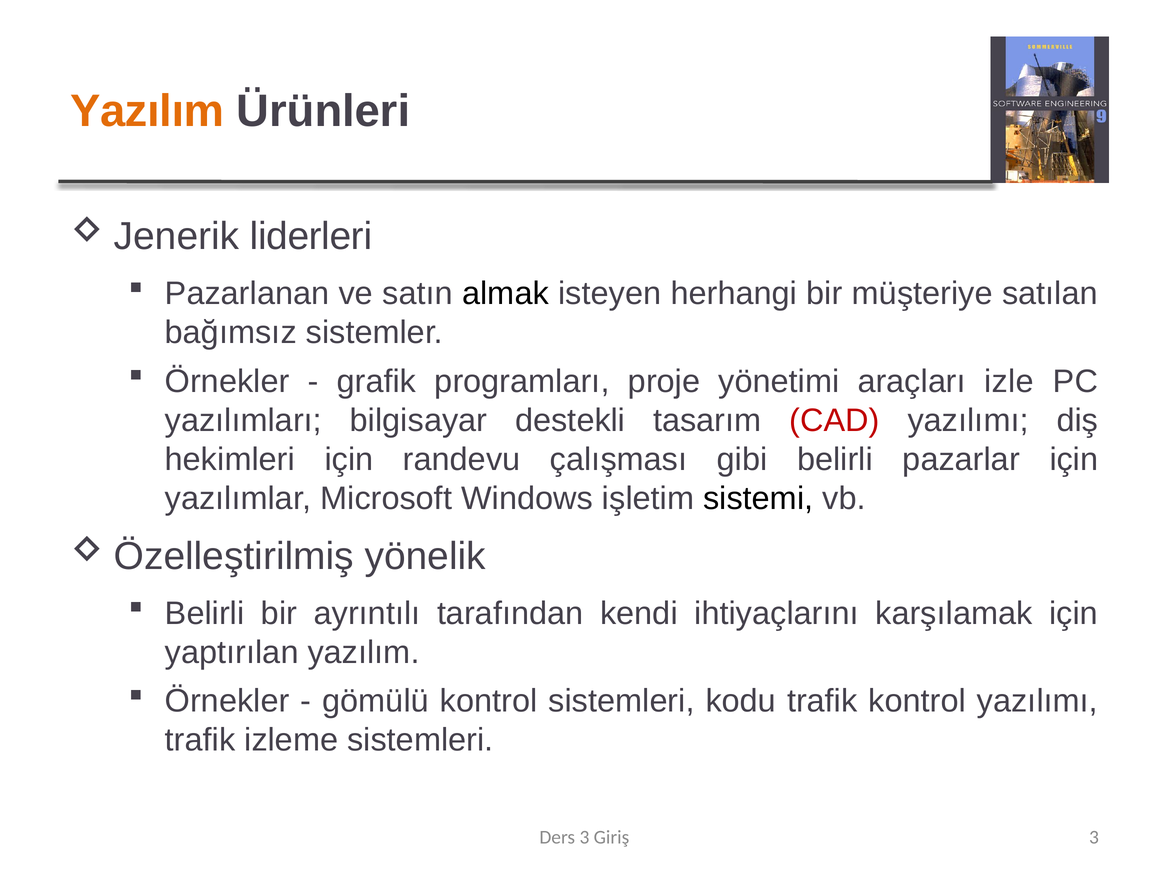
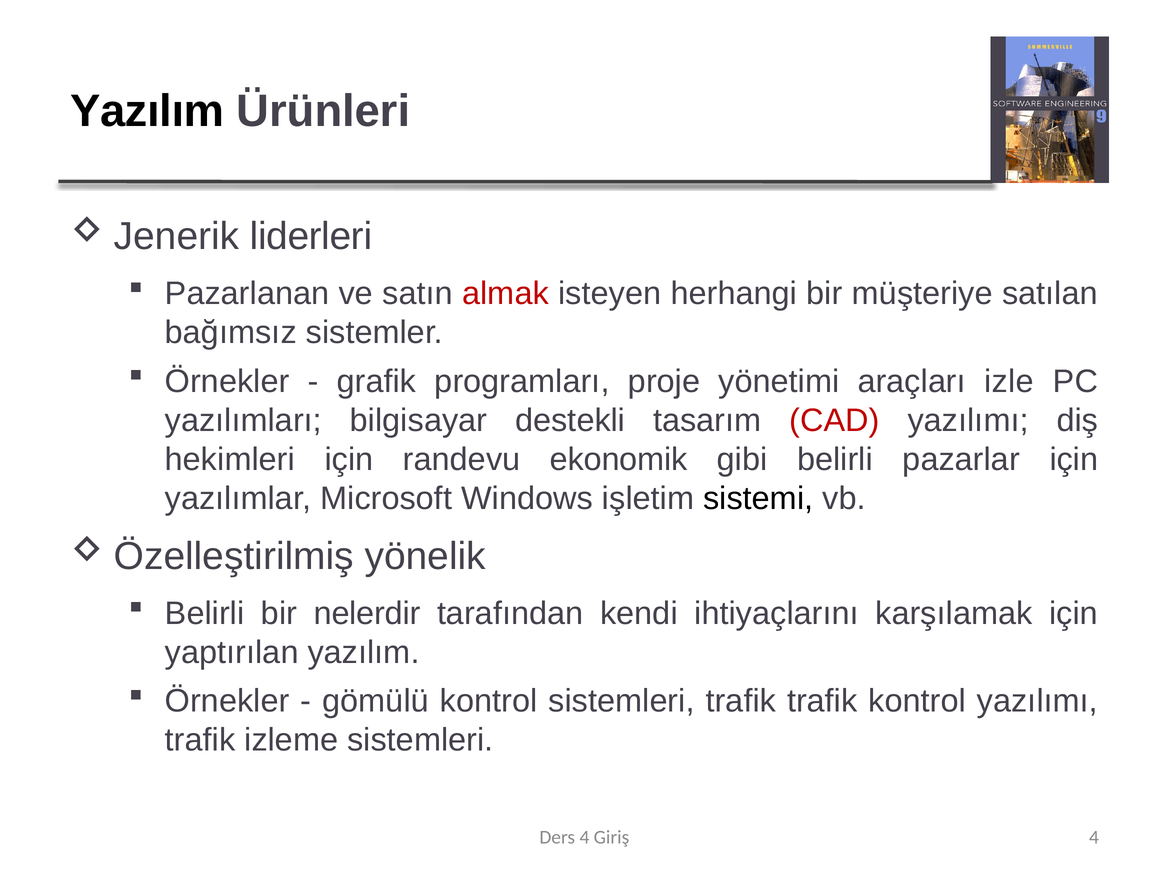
Yazılım at (147, 111) colour: orange -> black
almak colour: black -> red
çalışması: çalışması -> ekonomik
ayrıntılı: ayrıntılı -> nelerdir
sistemleri kodu: kodu -> trafik
Ders 3: 3 -> 4
Giriş 3: 3 -> 4
